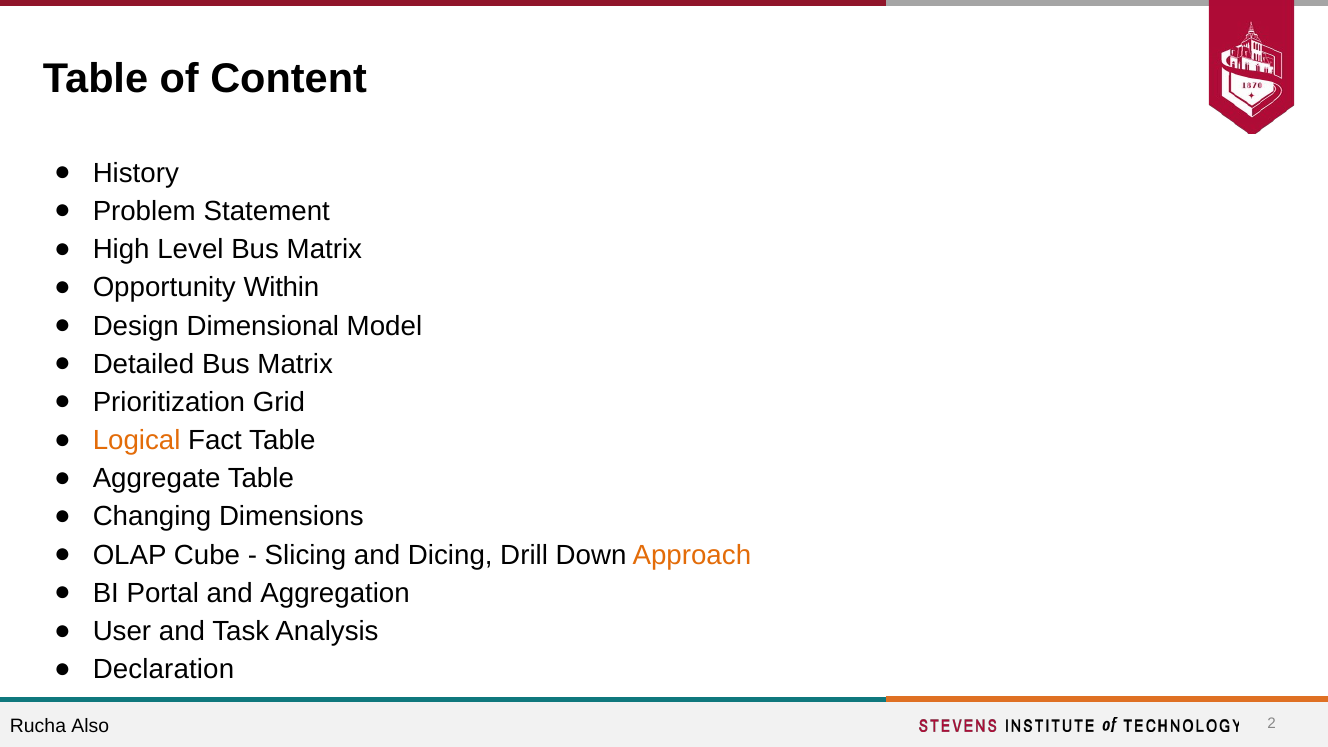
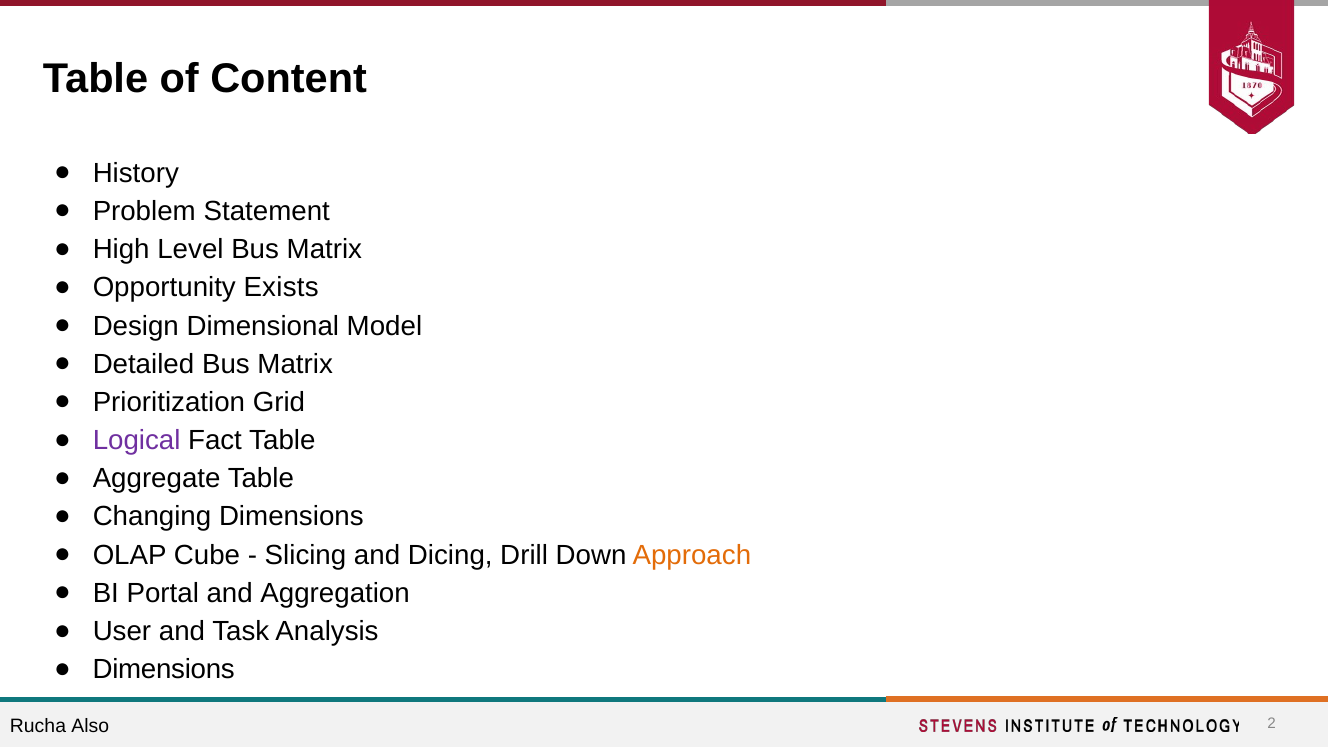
Within: Within -> Exists
Logical colour: orange -> purple
Declaration at (163, 670): Declaration -> Dimensions
